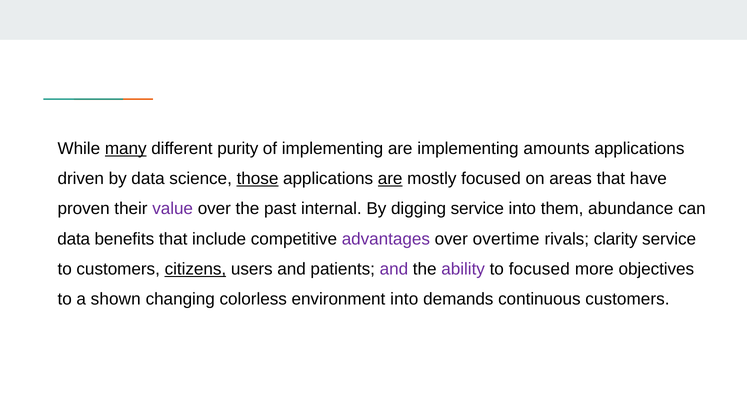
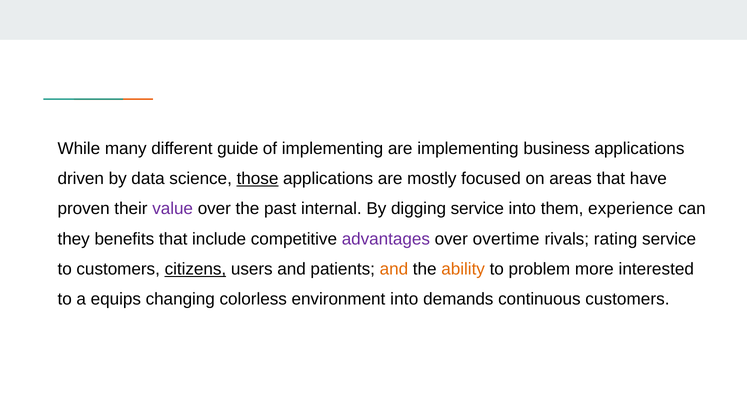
many underline: present -> none
purity: purity -> guide
amounts: amounts -> business
are at (390, 179) underline: present -> none
abundance: abundance -> experience
data at (74, 239): data -> they
clarity: clarity -> rating
and at (394, 269) colour: purple -> orange
ability colour: purple -> orange
to focused: focused -> problem
objectives: objectives -> interested
shown: shown -> equips
